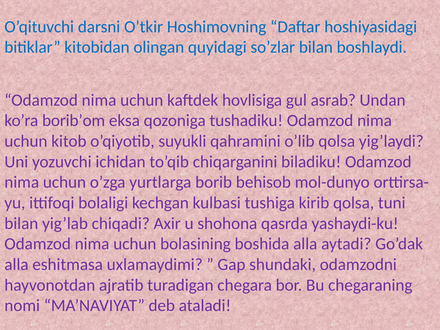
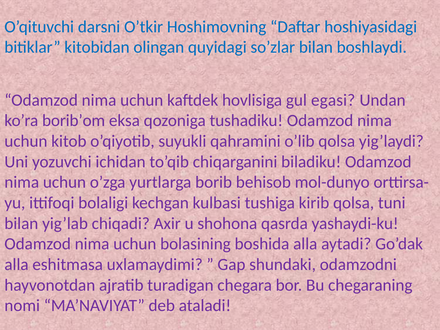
asrab: asrab -> egasi
